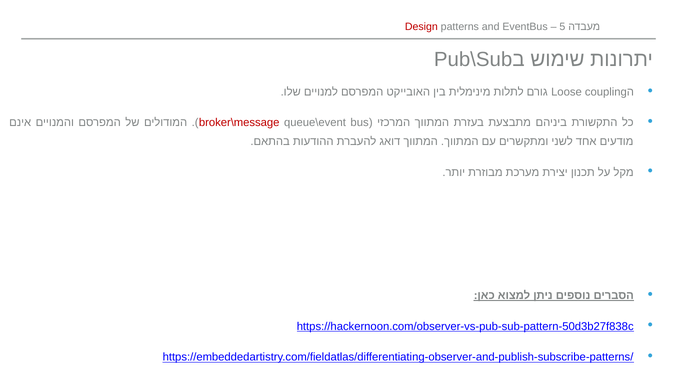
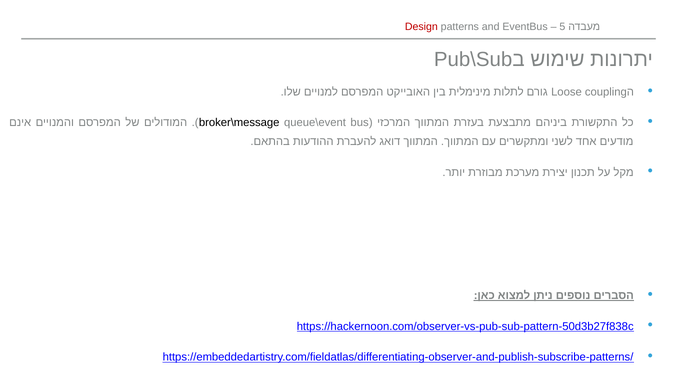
broker\message colour: red -> black
